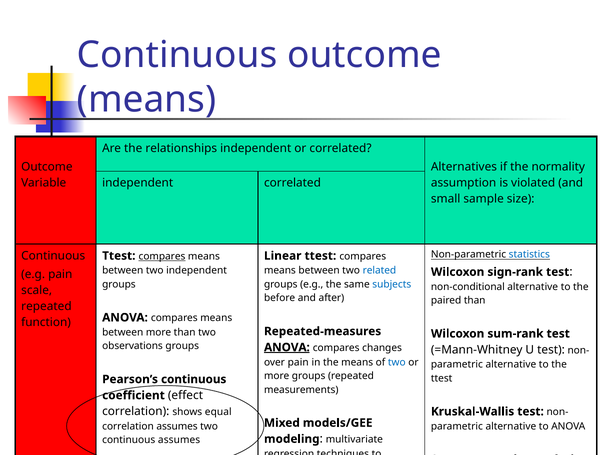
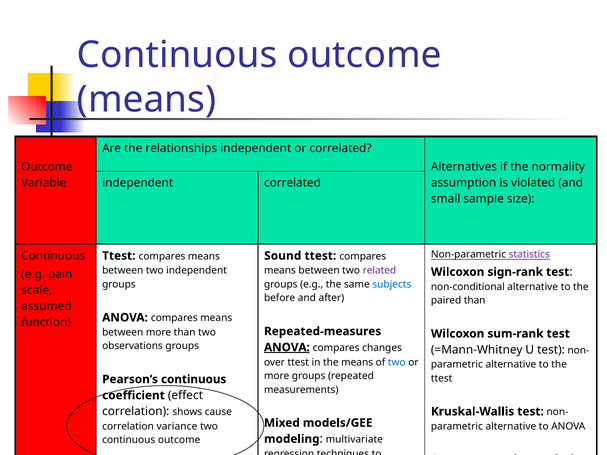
statistics colour: blue -> purple
compares at (162, 257) underline: present -> none
Linear at (283, 256): Linear -> Sound
related colour: blue -> purple
repeated at (46, 307): repeated -> assumed
over pain: pain -> ttest
equal: equal -> cause
correlation assumes: assumes -> variance
assumes at (179, 440): assumes -> outcome
